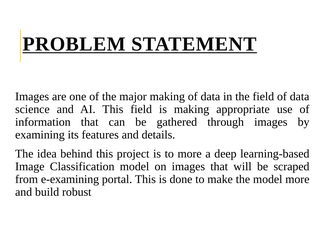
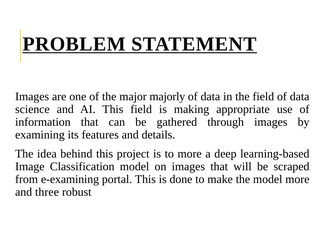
major making: making -> majorly
build: build -> three
